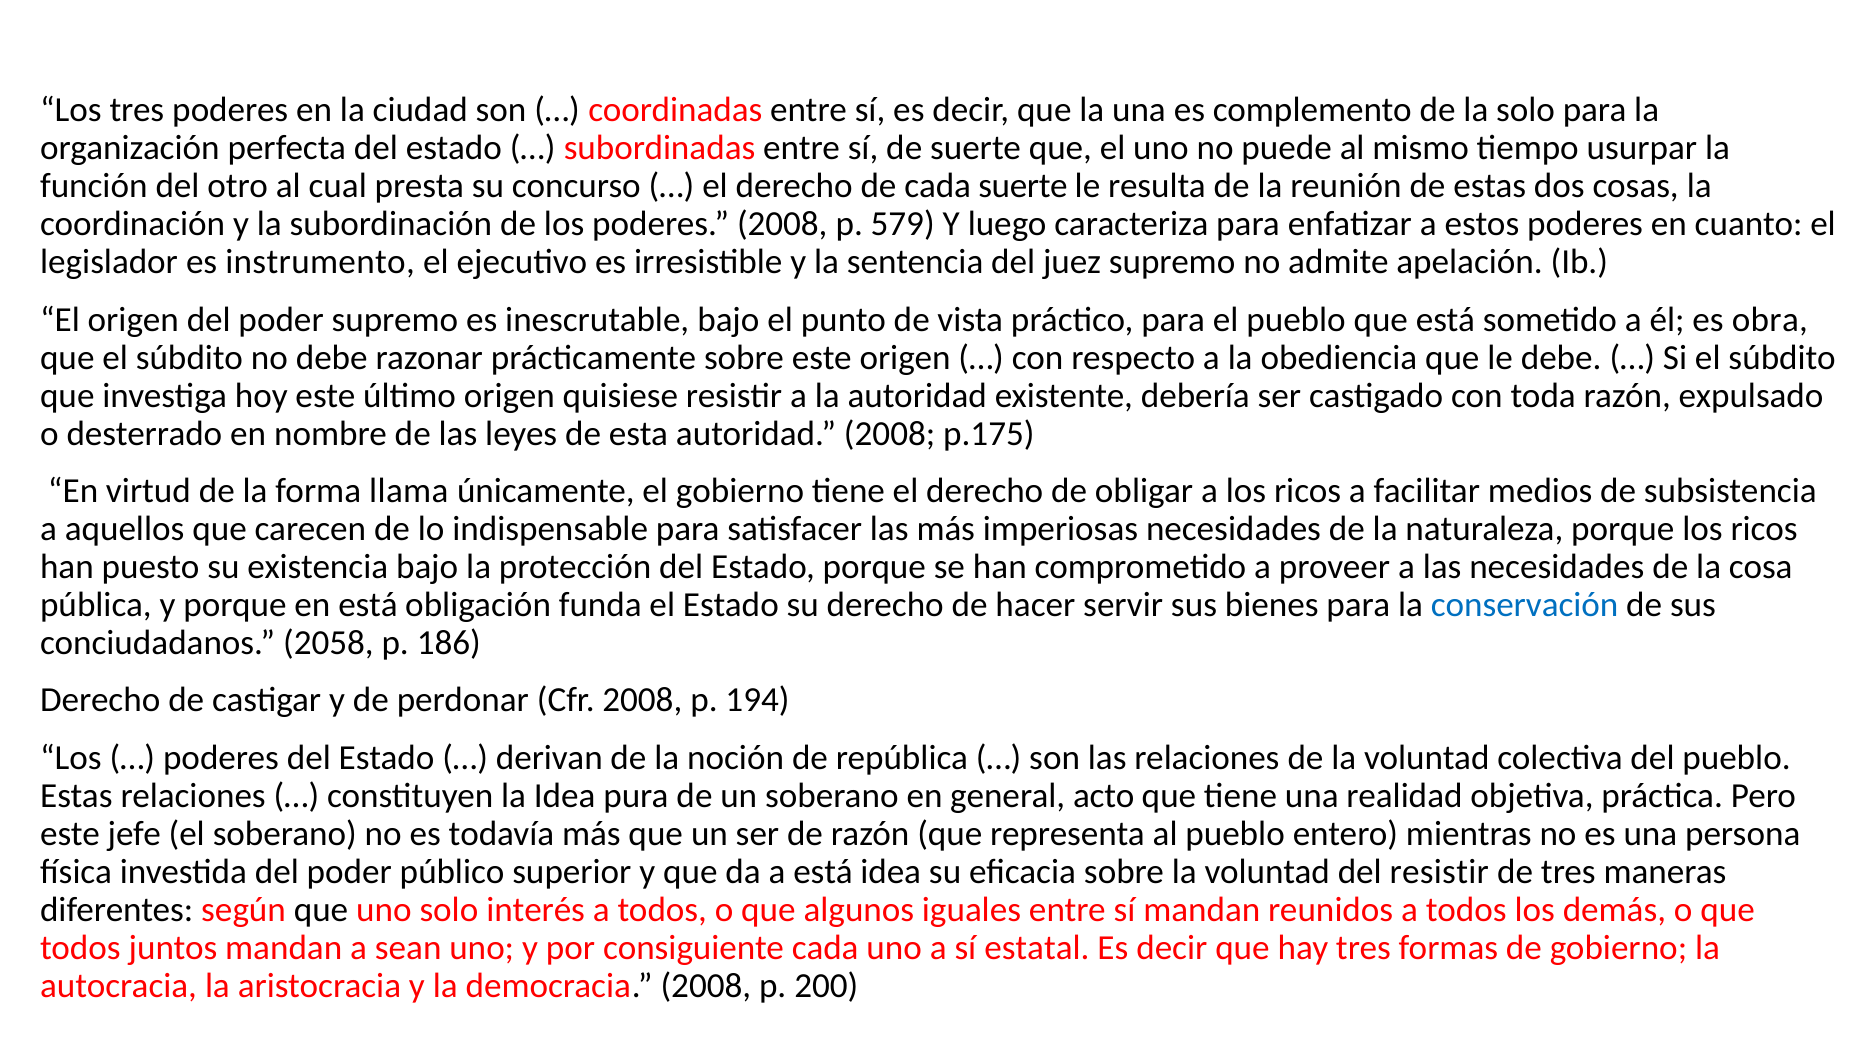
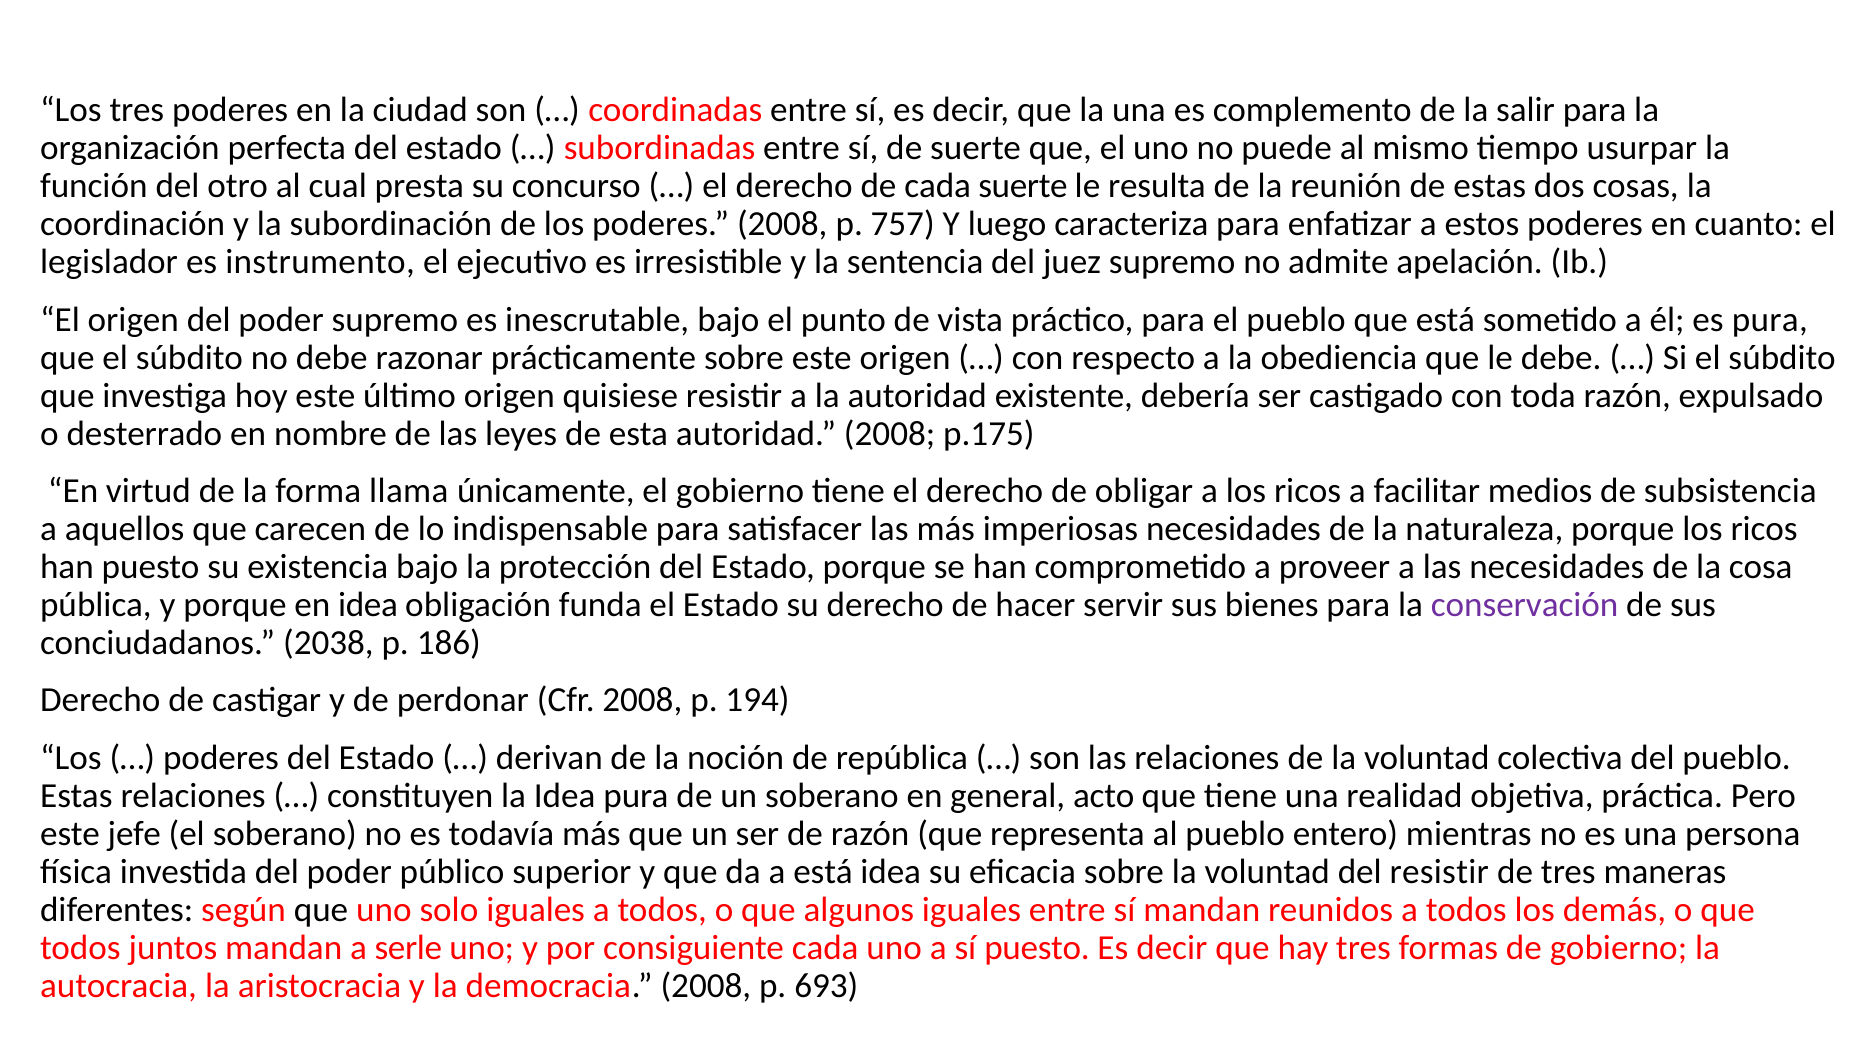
la solo: solo -> salir
579: 579 -> 757
es obra: obra -> pura
en está: está -> idea
conservación colour: blue -> purple
2058: 2058 -> 2038
solo interés: interés -> iguales
sean: sean -> serle
sí estatal: estatal -> puesto
200: 200 -> 693
